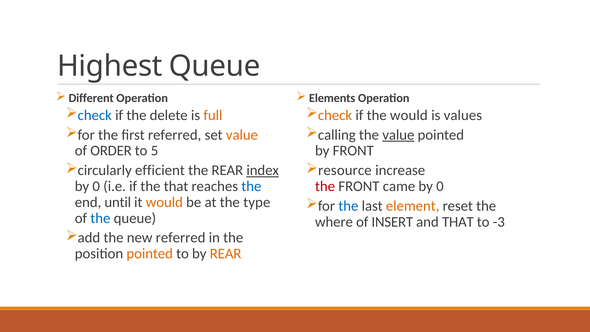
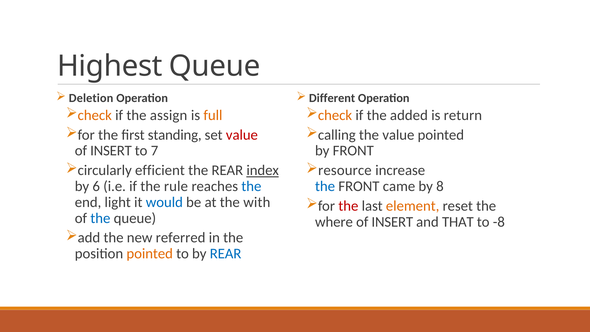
Different: Different -> Deletion
Elements: Elements -> Different
check at (95, 115) colour: blue -> orange
delete: delete -> assign
the would: would -> added
values: values -> return
first referred: referred -> standing
value at (242, 135) colour: orange -> red
value at (398, 135) underline: present -> none
ORDER at (111, 151): ORDER -> INSERT
5: 5 -> 7
0 at (96, 186): 0 -> 6
the that: that -> rule
the at (325, 186) colour: red -> blue
0 at (440, 186): 0 -> 8
until: until -> light
would at (164, 202) colour: orange -> blue
type: type -> with
the at (348, 206) colour: blue -> red
-3: -3 -> -8
REAR at (226, 254) colour: orange -> blue
